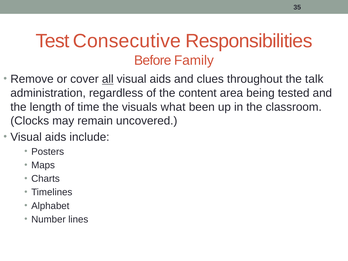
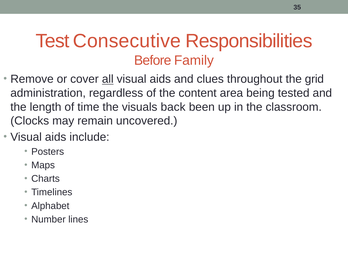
talk: talk -> grid
what: what -> back
